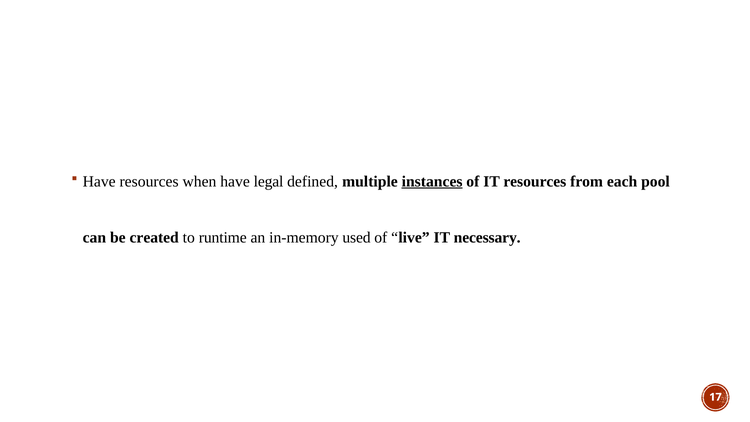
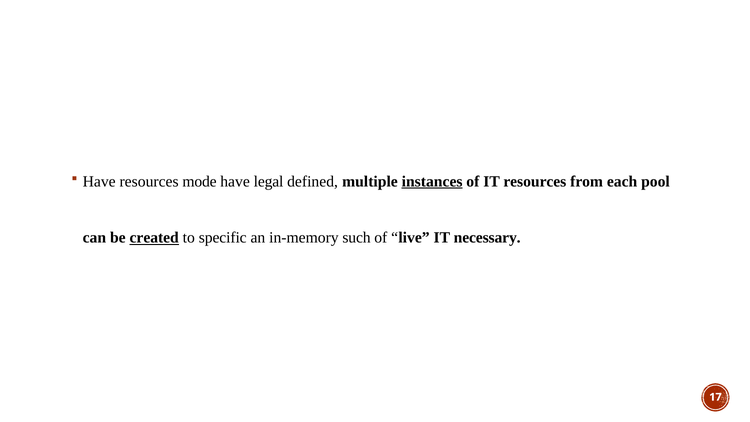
when: when -> mode
created underline: none -> present
runtime: runtime -> specific
used: used -> such
